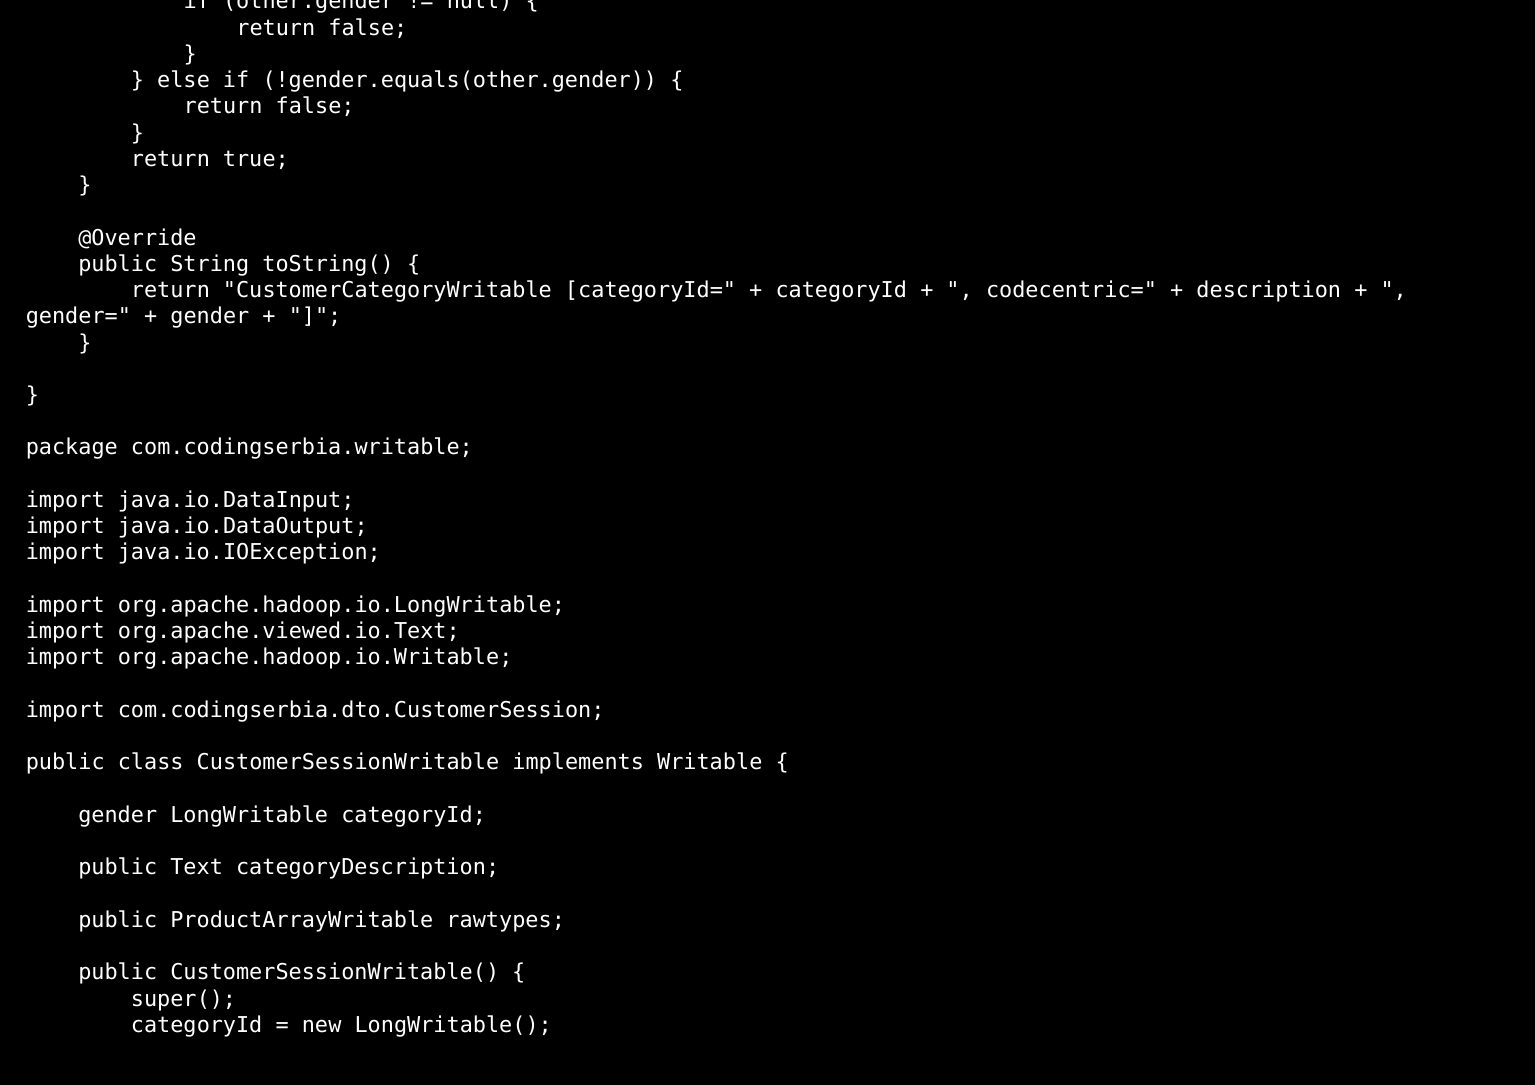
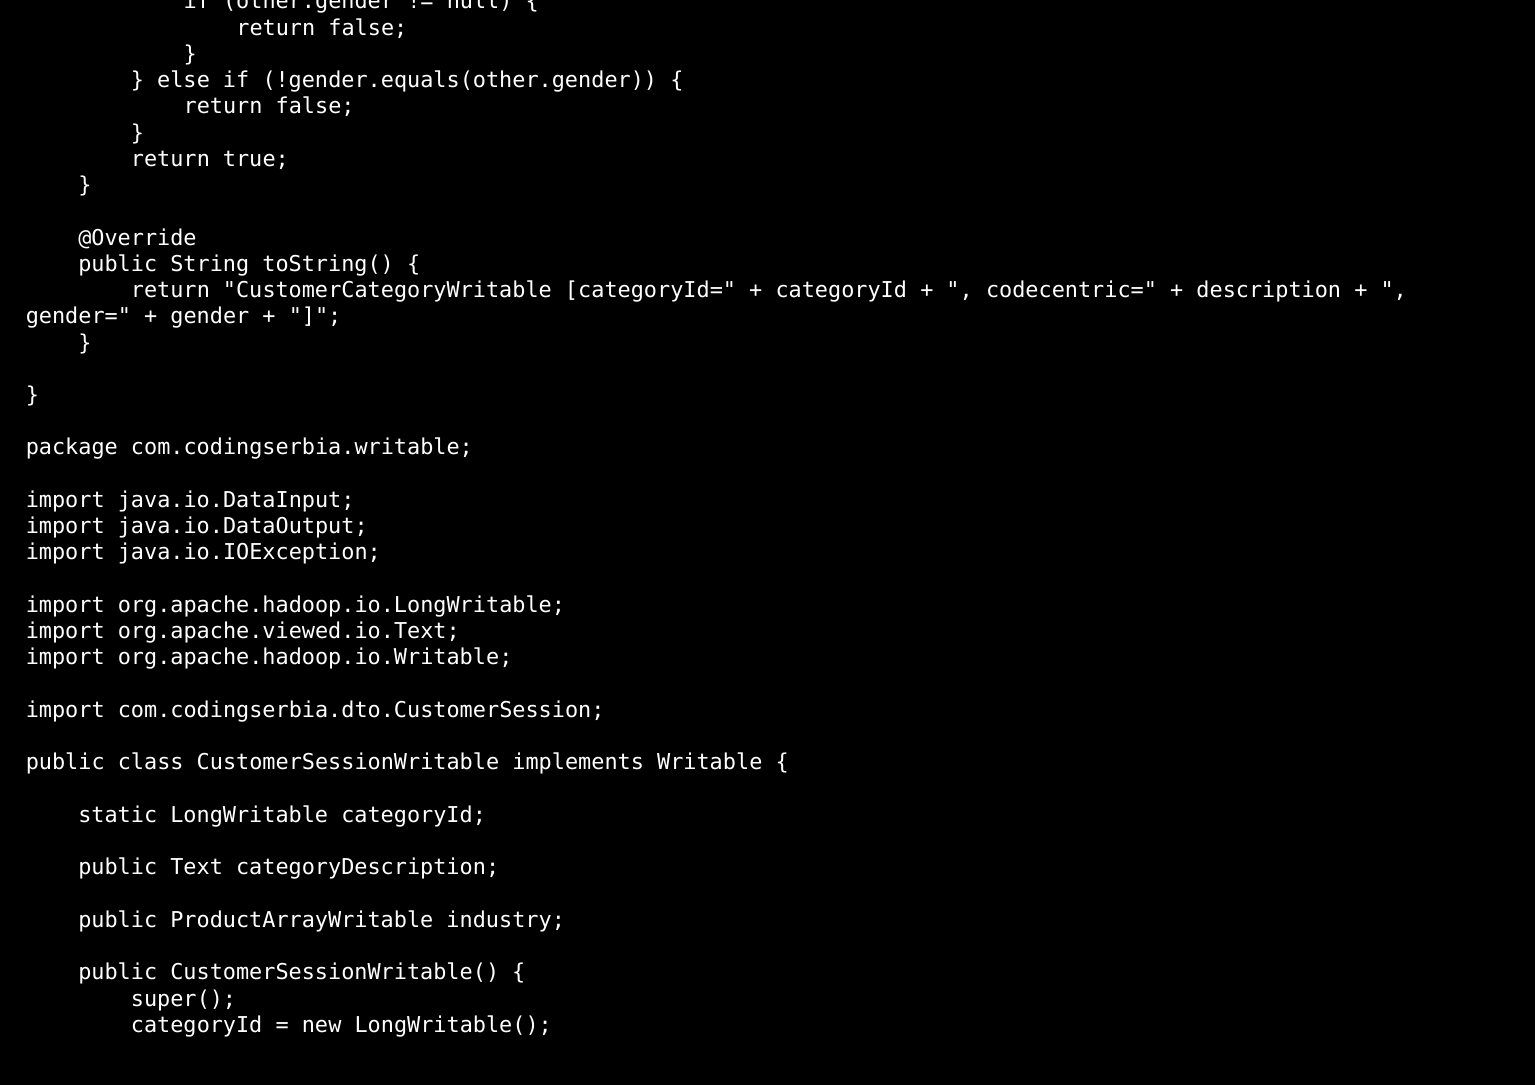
gender at (118, 815): gender -> static
rawtypes: rawtypes -> industry
